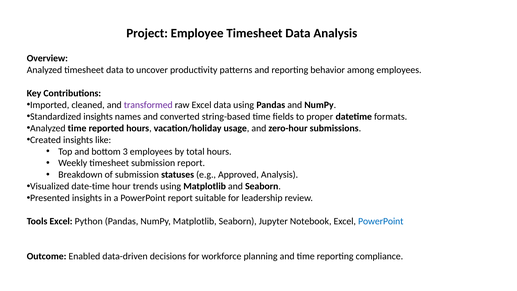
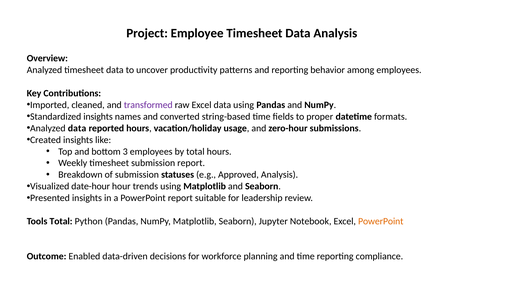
Analyzed time: time -> data
date-time: date-time -> date-hour
Tools Excel: Excel -> Total
PowerPoint at (381, 221) colour: blue -> orange
